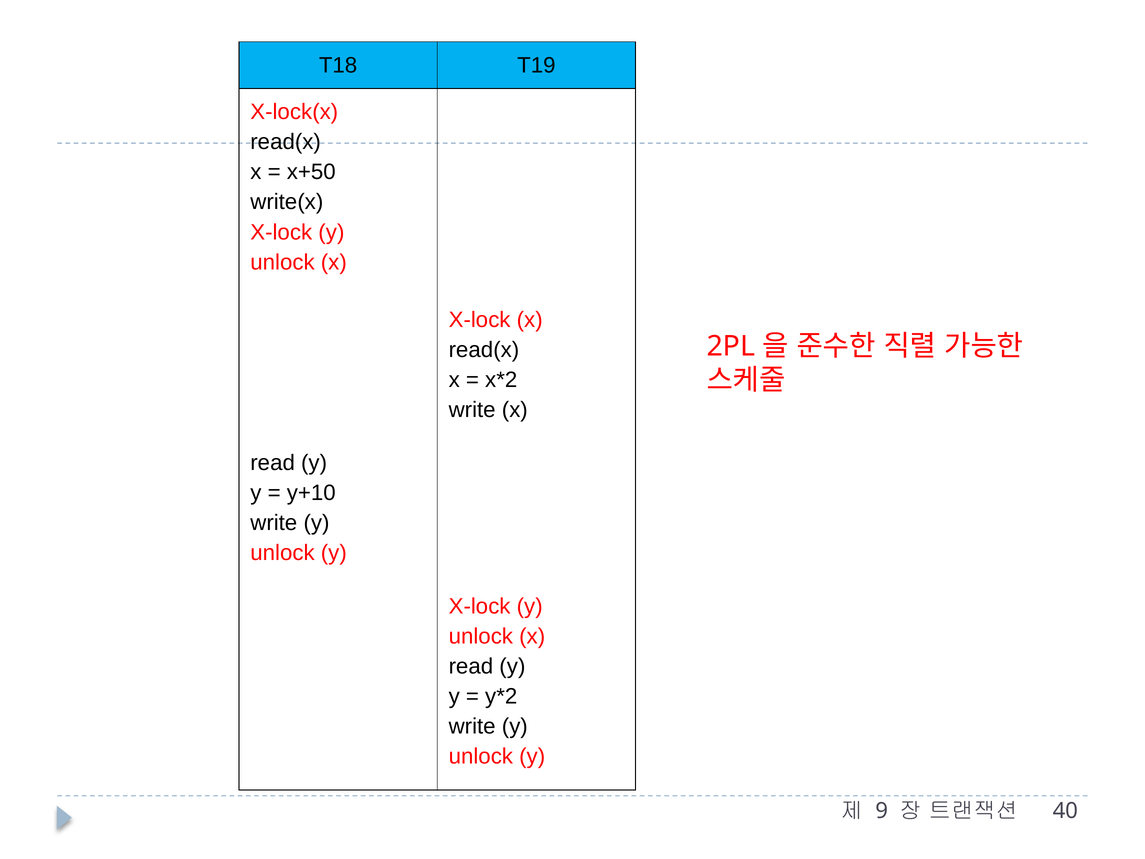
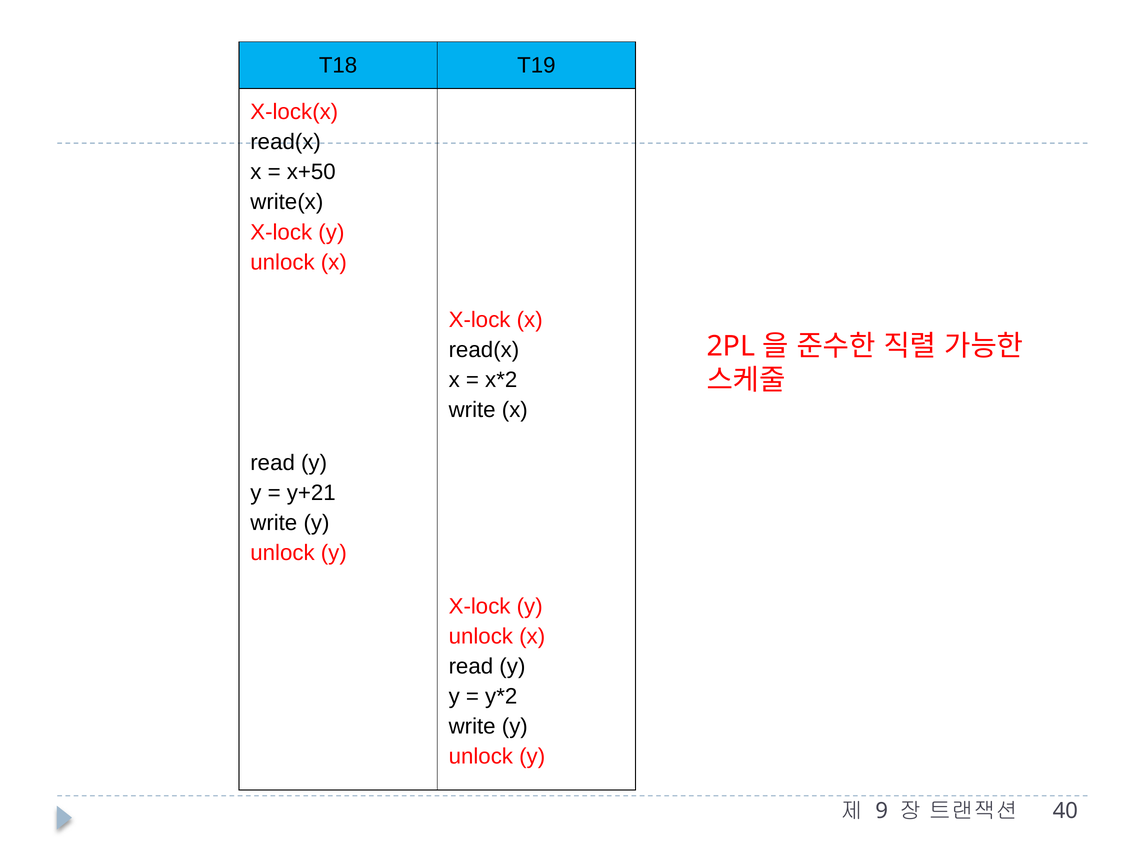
y+10: y+10 -> y+21
